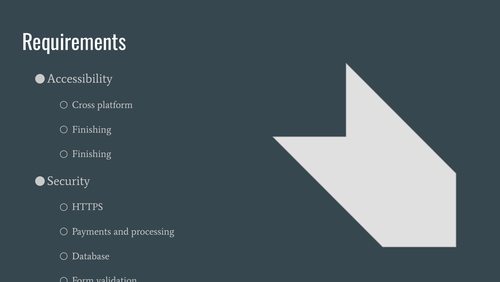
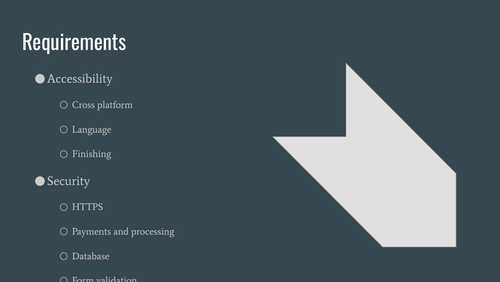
Finishing at (92, 129): Finishing -> Language
